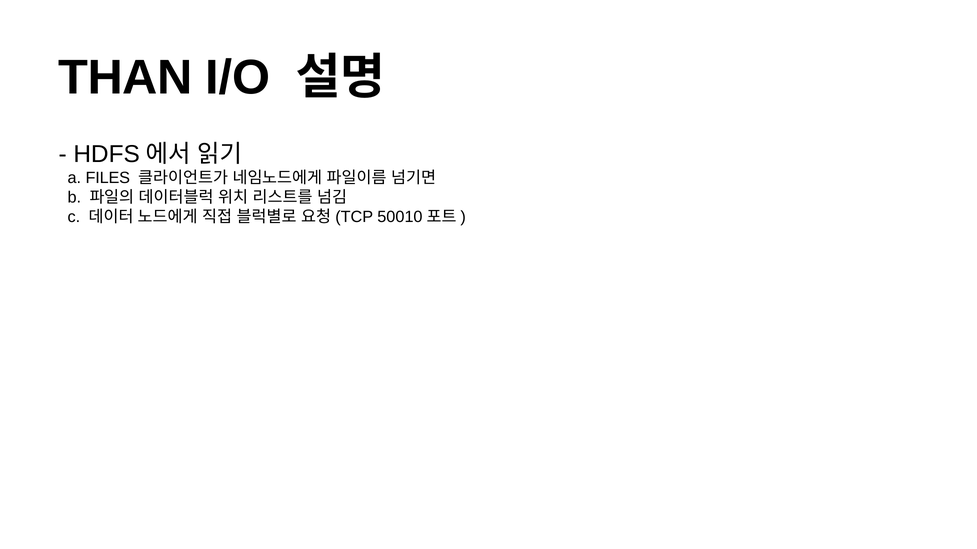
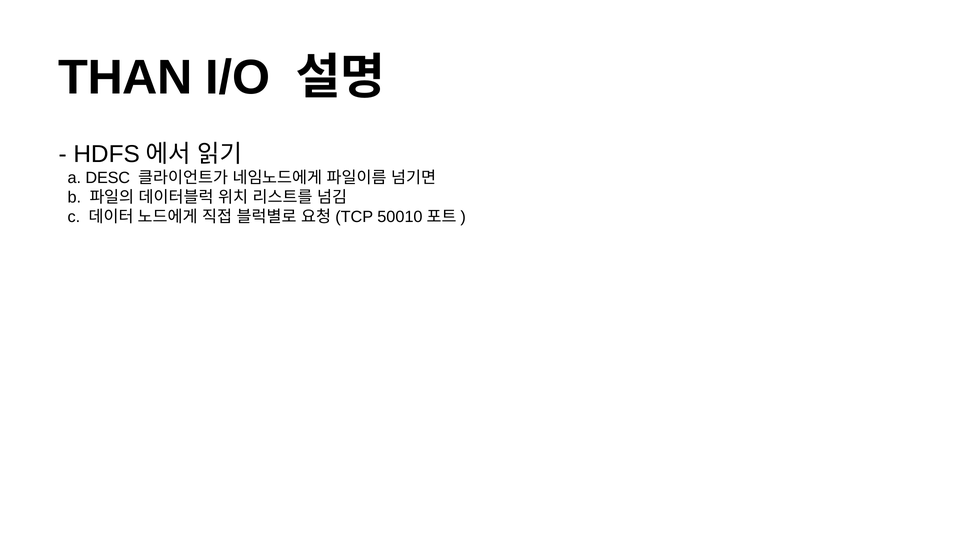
FILES: FILES -> DESC
